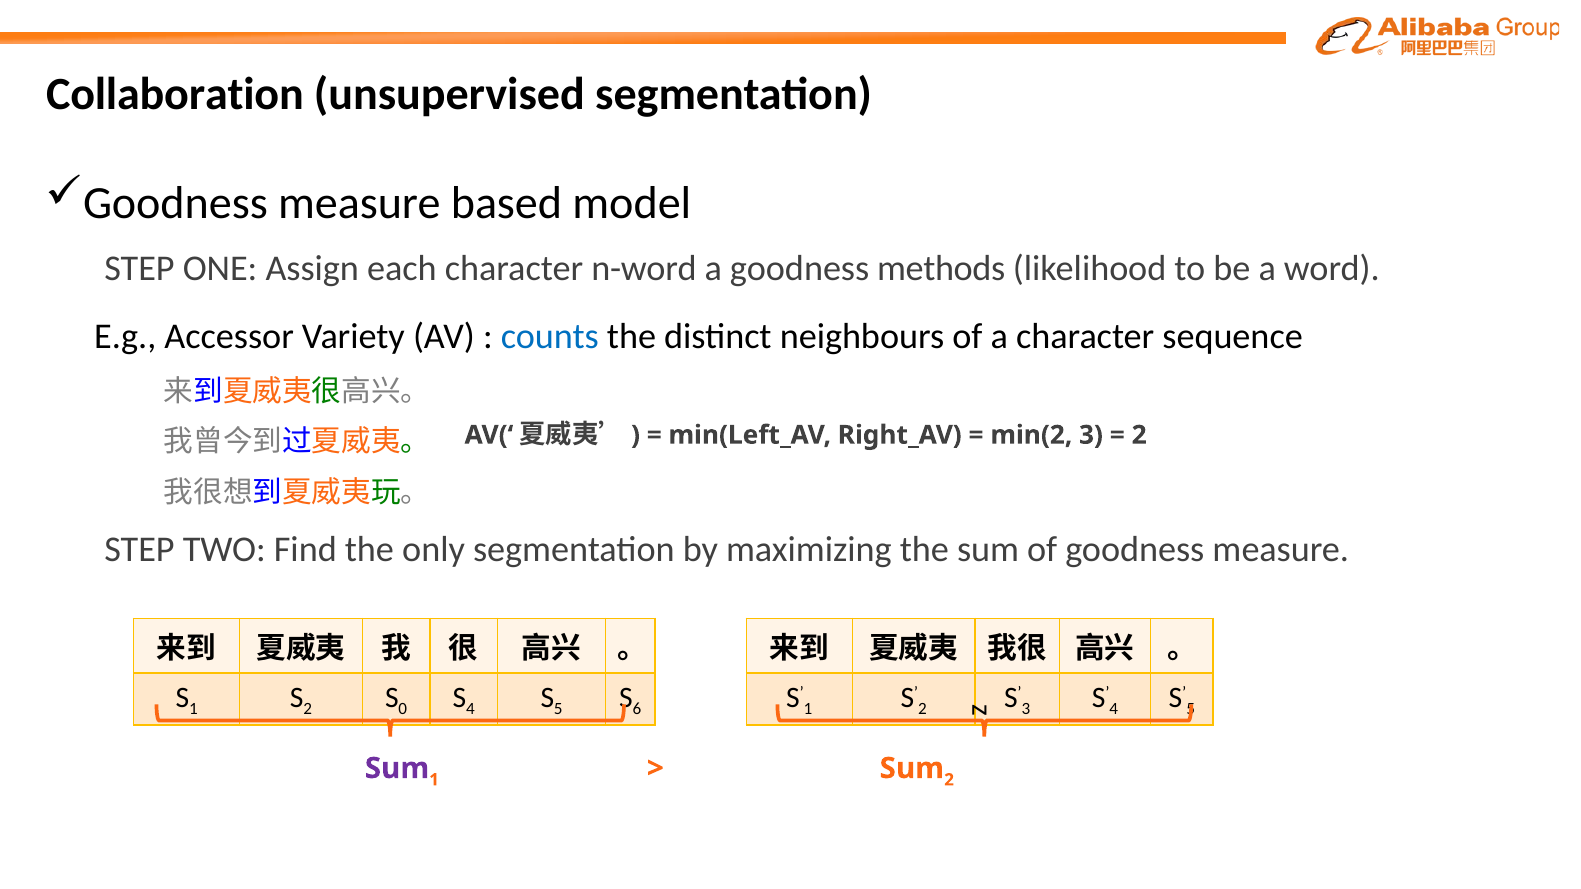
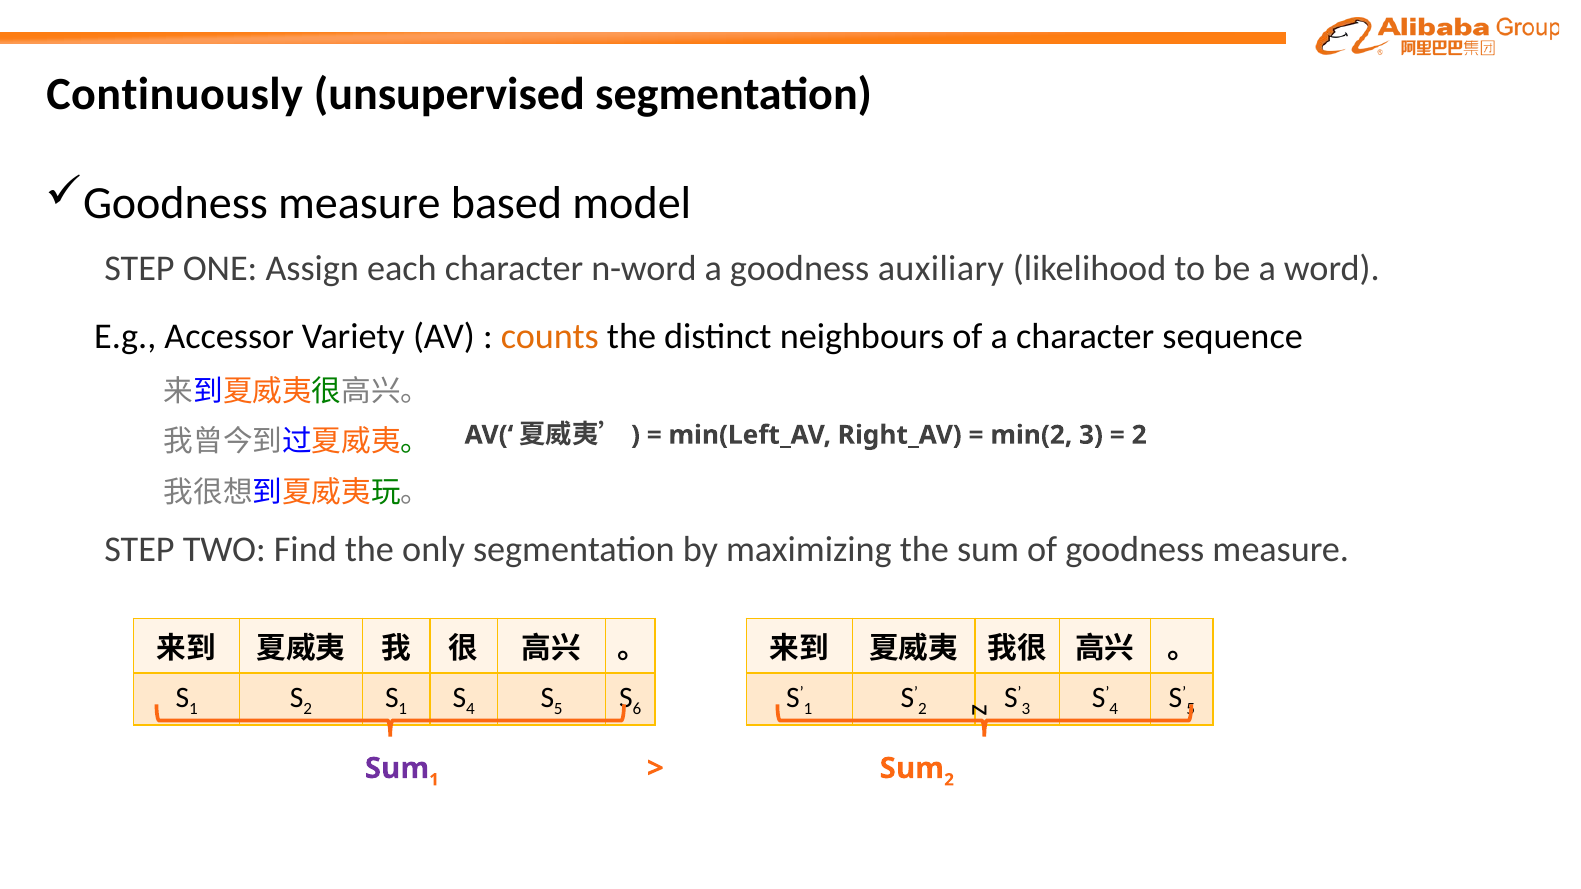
Collaboration: Collaboration -> Continuously
methods: methods -> auxiliary
counts colour: blue -> orange
0 at (403, 709): 0 -> 1
